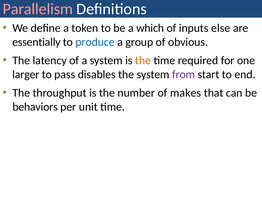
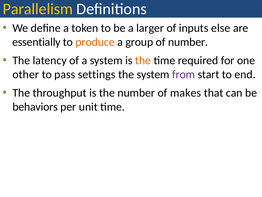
Parallelism colour: pink -> yellow
which: which -> larger
produce colour: blue -> orange
of obvious: obvious -> number
larger: larger -> other
disables: disables -> settings
